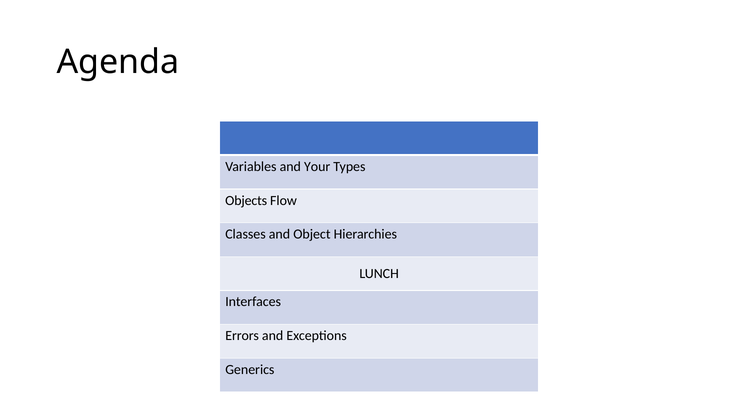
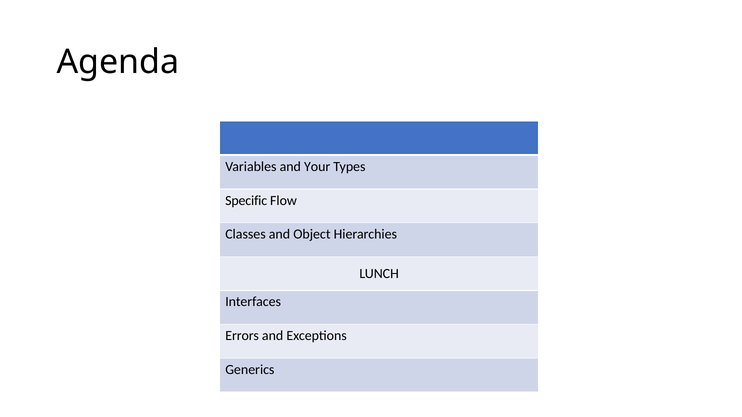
Objects: Objects -> Specific
